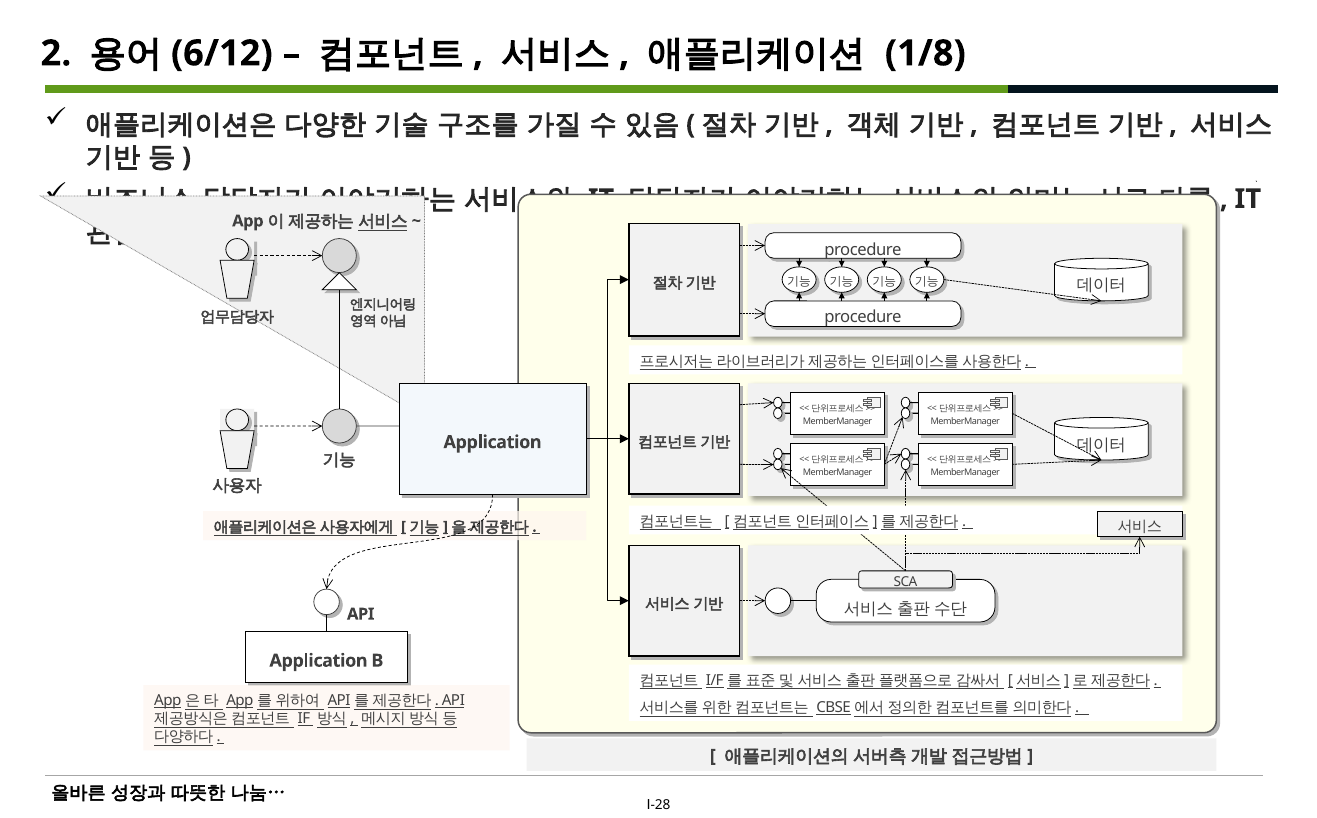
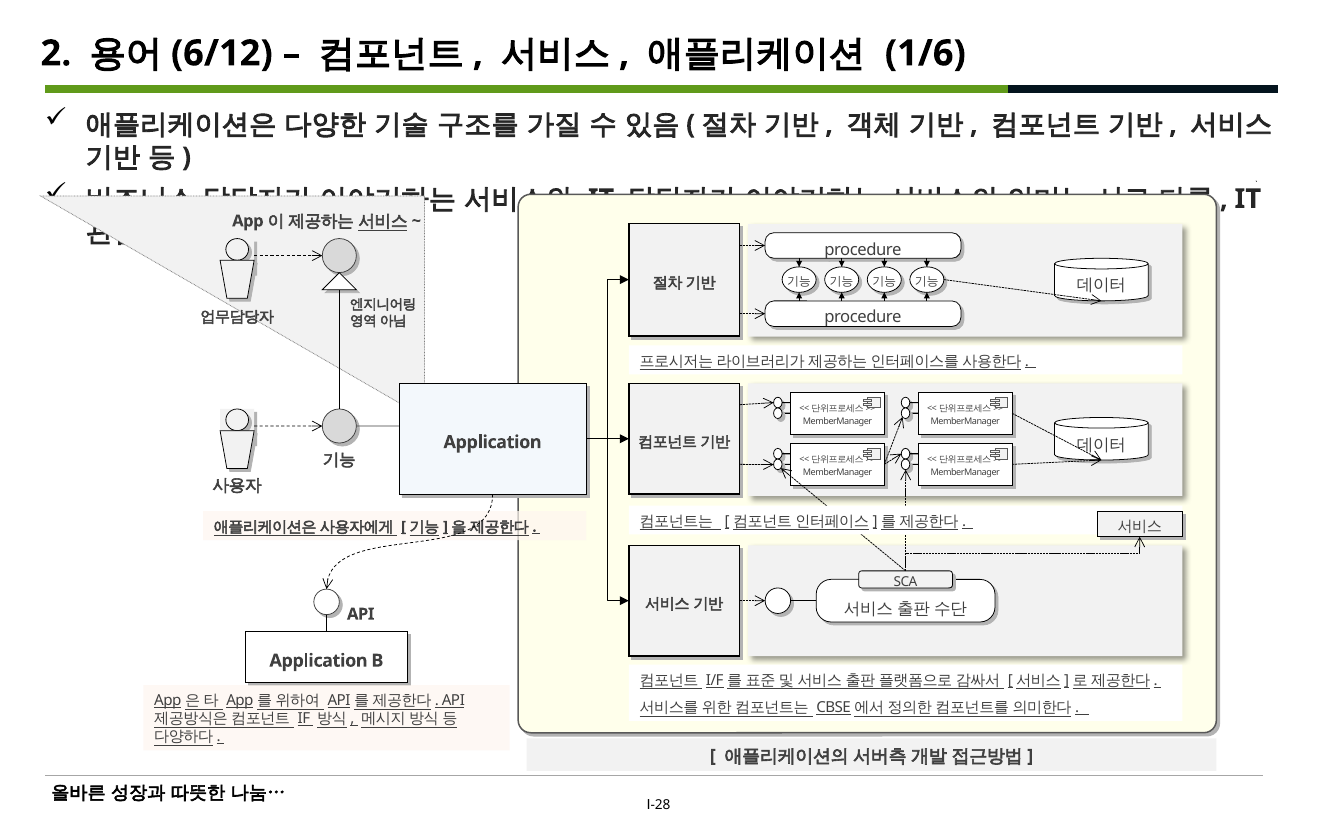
1/8: 1/8 -> 1/6
